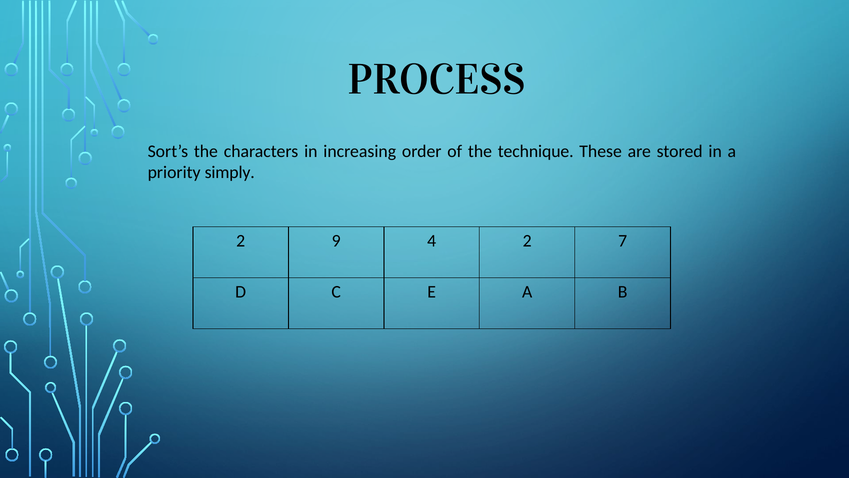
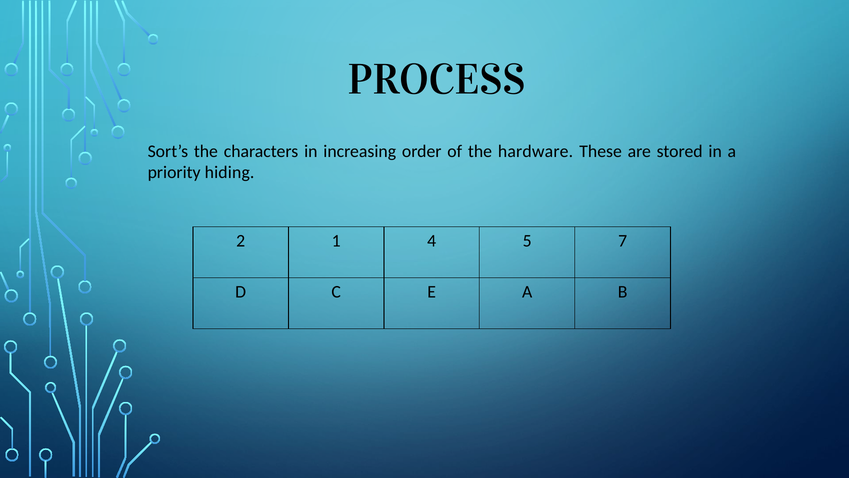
technique: technique -> hardware
simply: simply -> hiding
9: 9 -> 1
4 2: 2 -> 5
